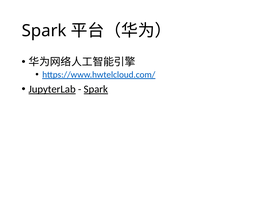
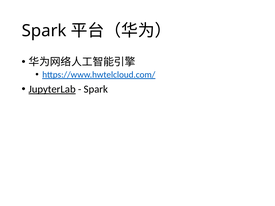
Spark at (96, 89) underline: present -> none
